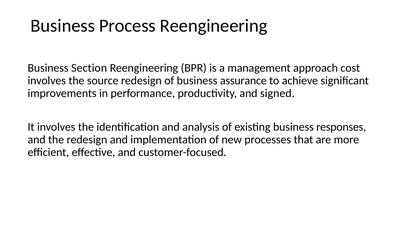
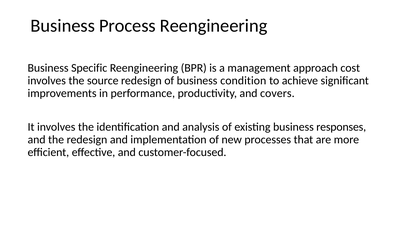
Section: Section -> Specific
assurance: assurance -> condition
signed: signed -> covers
